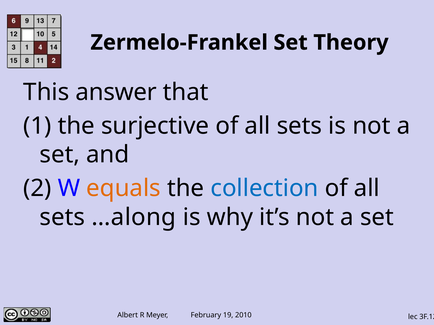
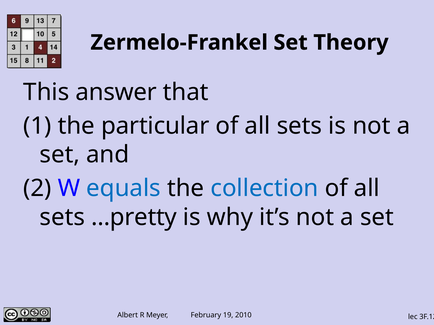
surjective: surjective -> particular
equals colour: orange -> blue
…along: …along -> …pretty
